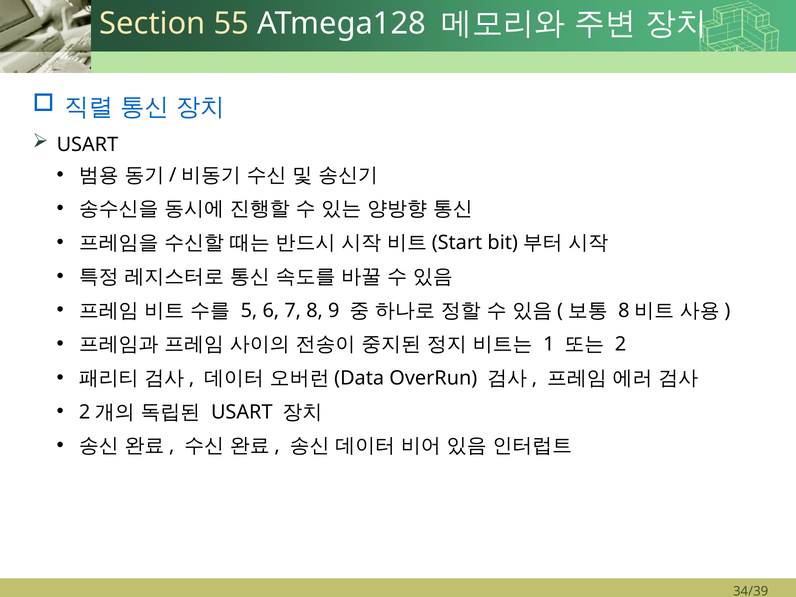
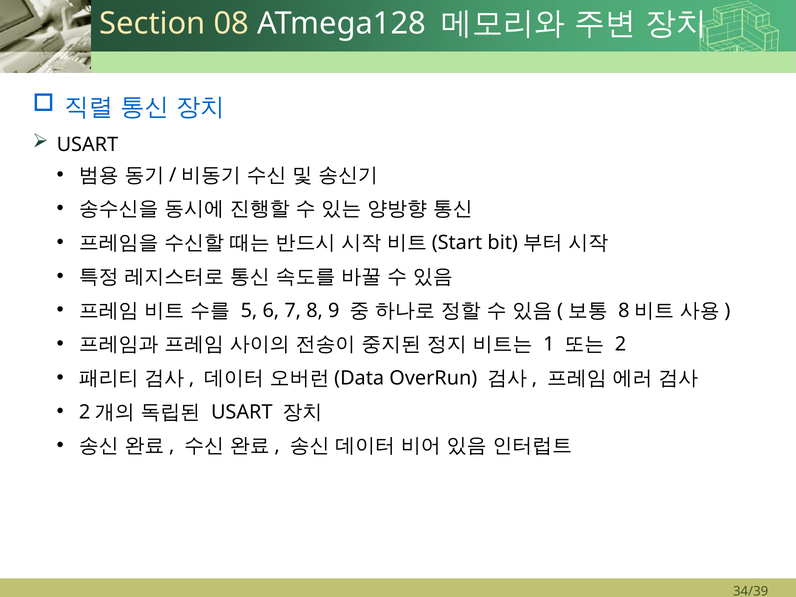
55: 55 -> 08
